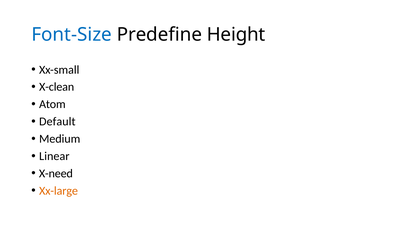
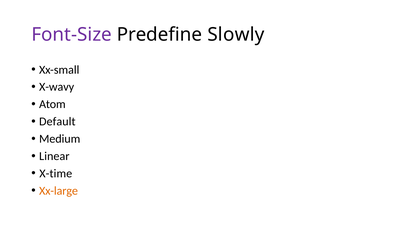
Font-Size colour: blue -> purple
Height: Height -> Slowly
X-clean: X-clean -> X-wavy
X-need: X-need -> X-time
